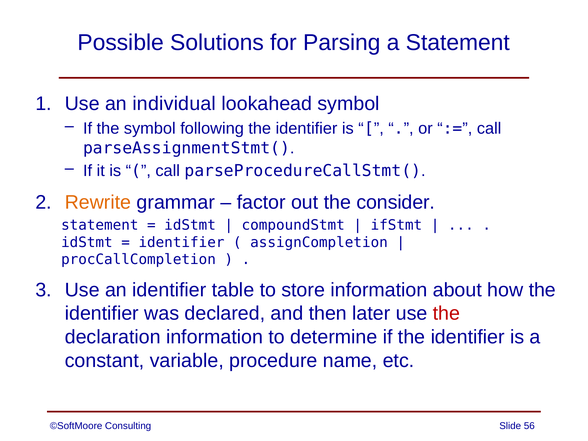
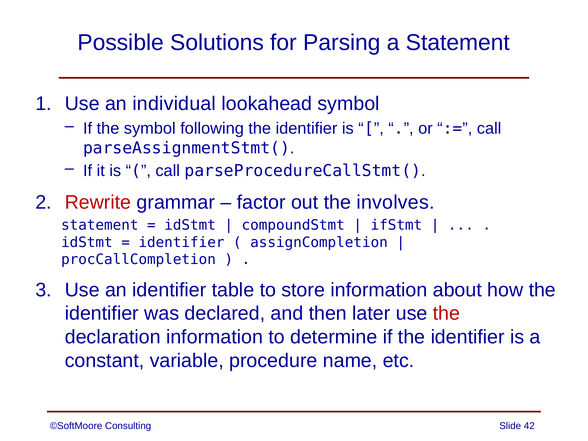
Rewrite colour: orange -> red
consider: consider -> involves
56: 56 -> 42
